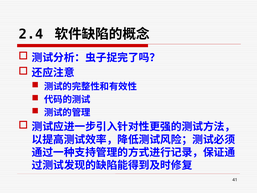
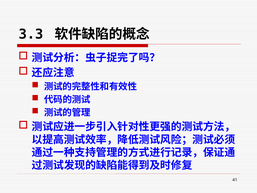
2.4: 2.4 -> 3.3
